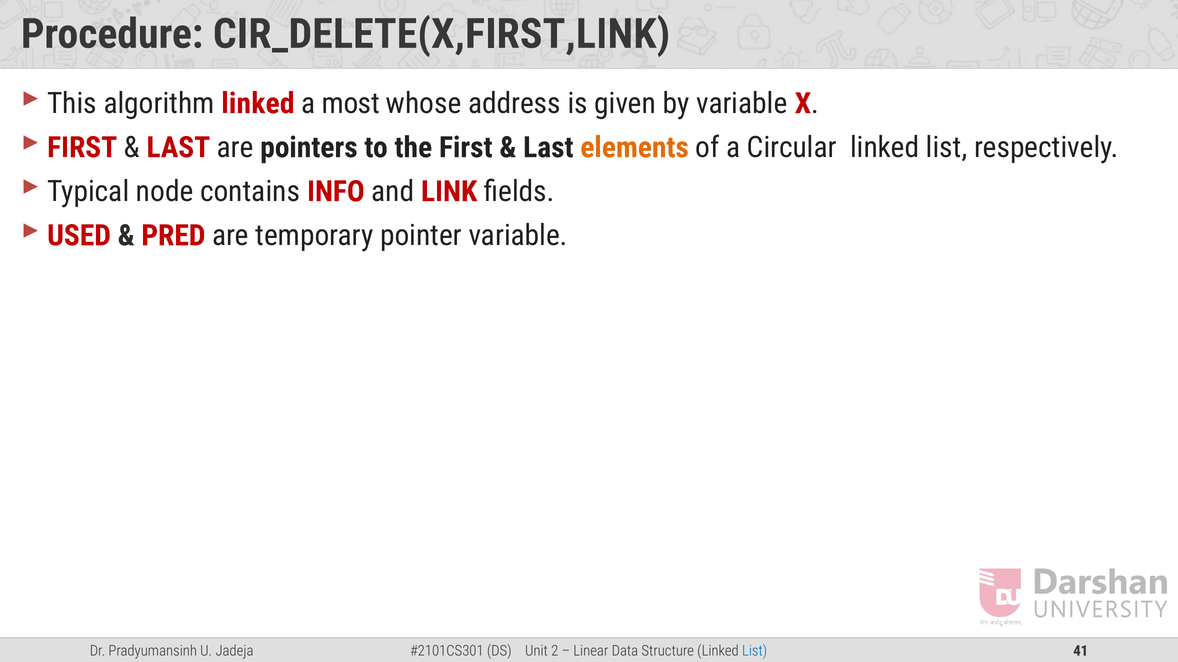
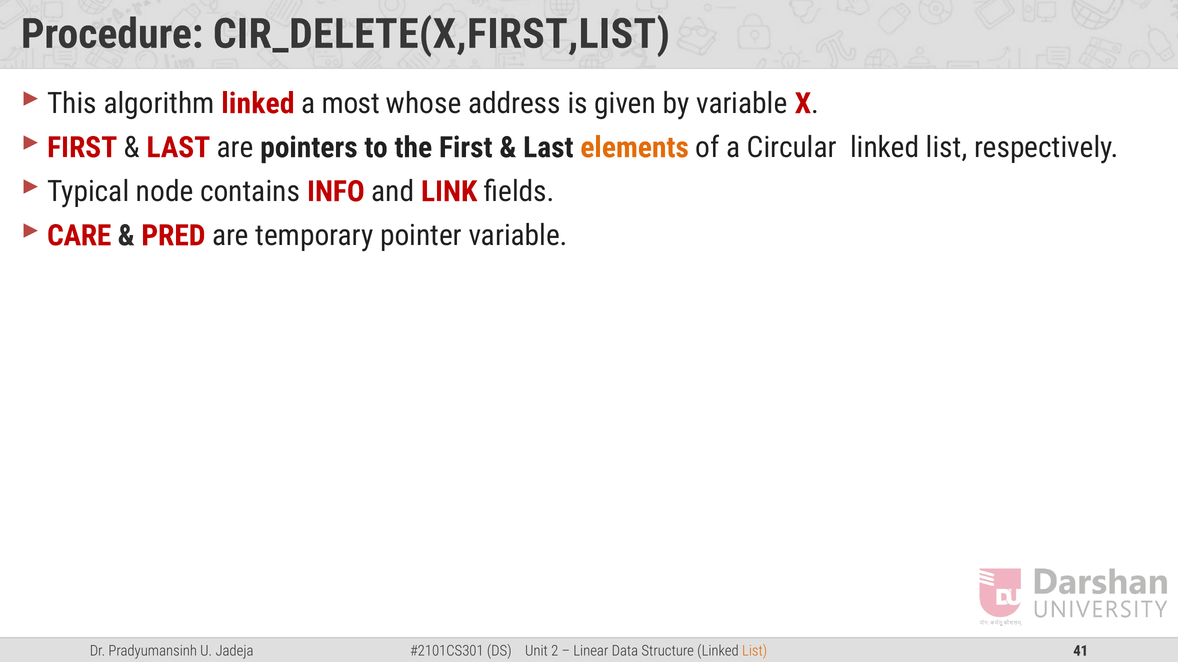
CIR_DELETE(X,FIRST,LINK: CIR_DELETE(X,FIRST,LINK -> CIR_DELETE(X,FIRST,LIST
USED: USED -> CARE
List at (755, 651) colour: blue -> orange
